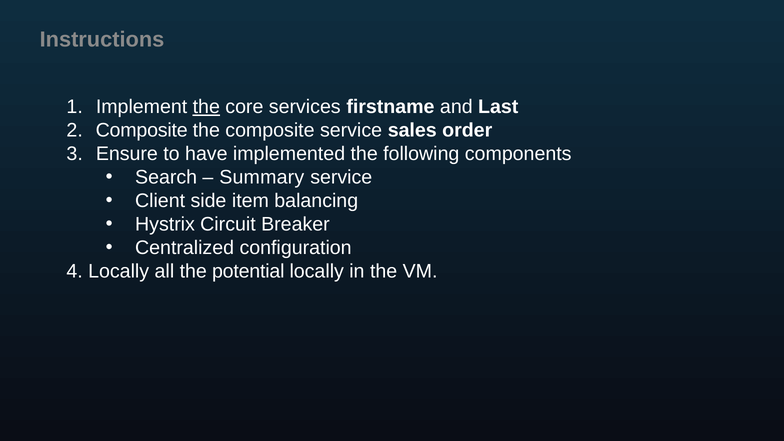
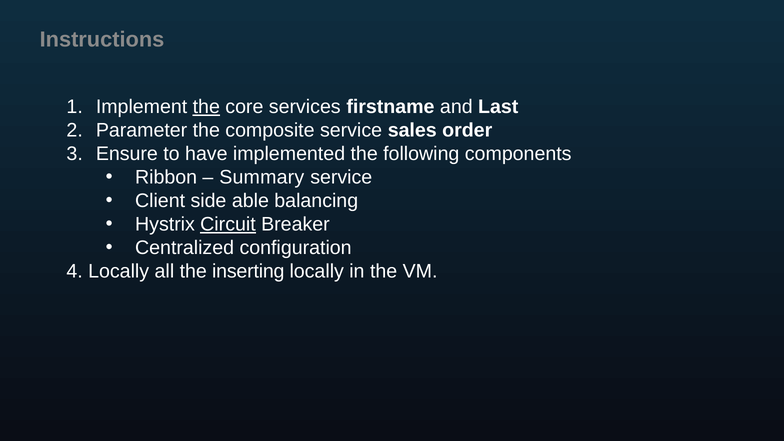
Composite at (142, 130): Composite -> Parameter
Search: Search -> Ribbon
item: item -> able
Circuit underline: none -> present
potential: potential -> inserting
